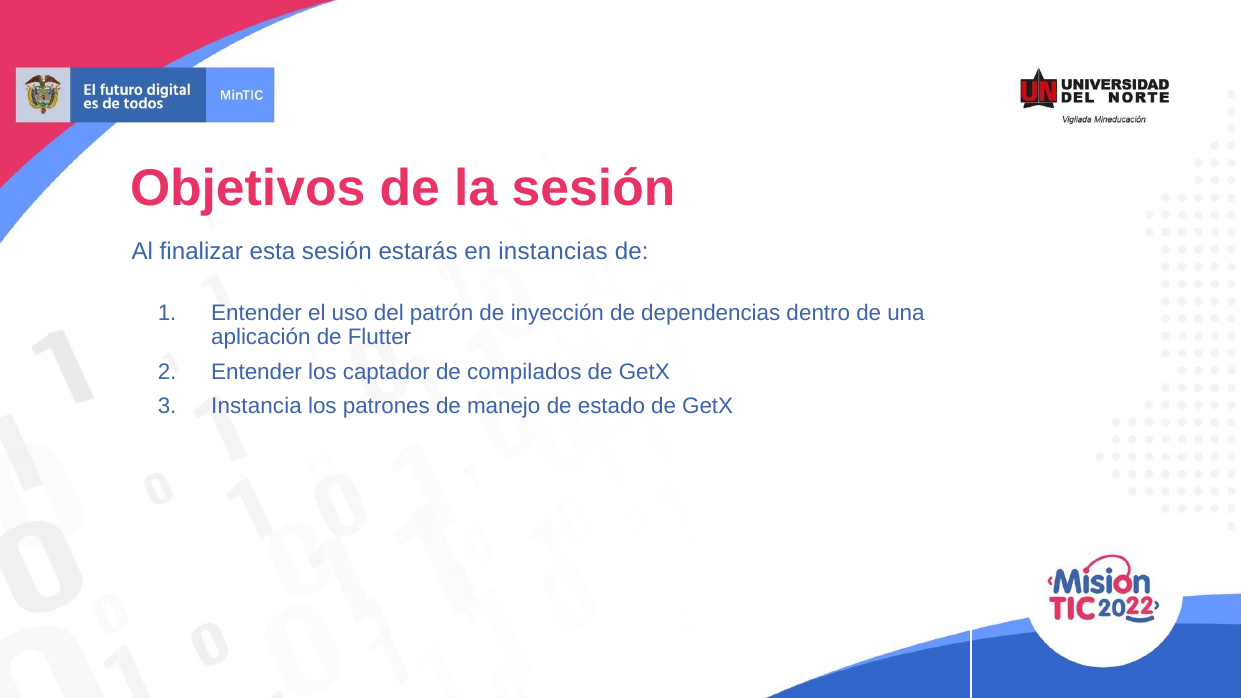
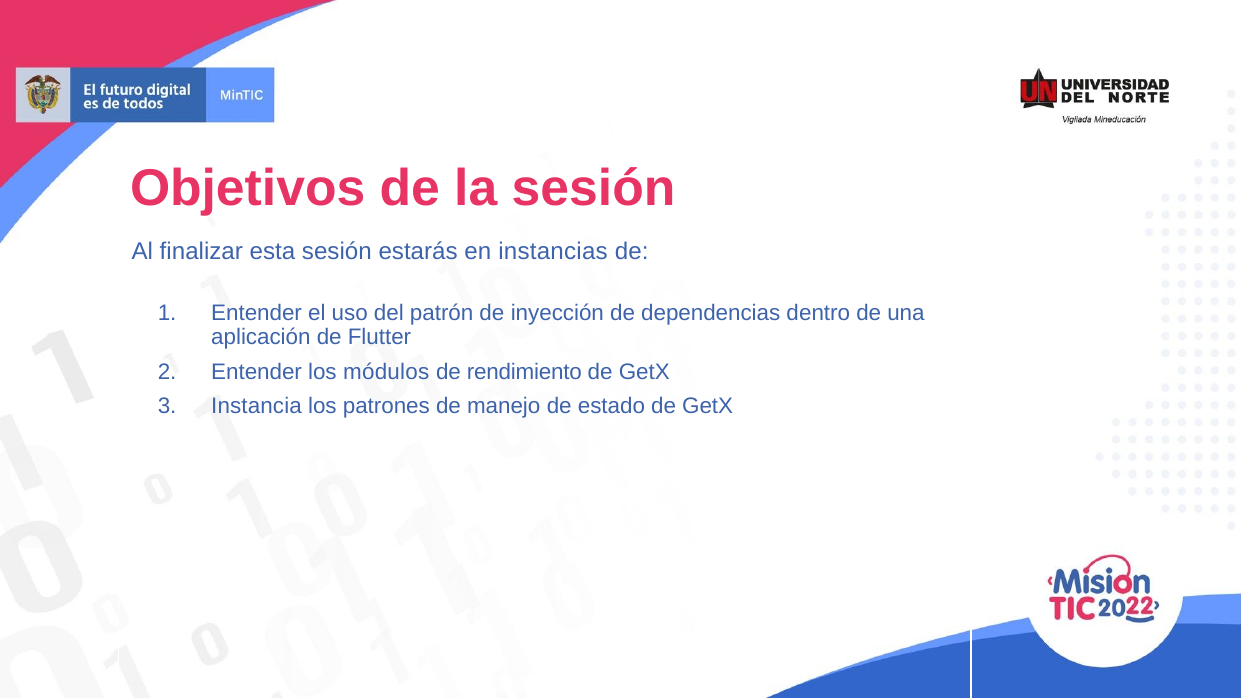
captador: captador -> módulos
compilados: compilados -> rendimiento
